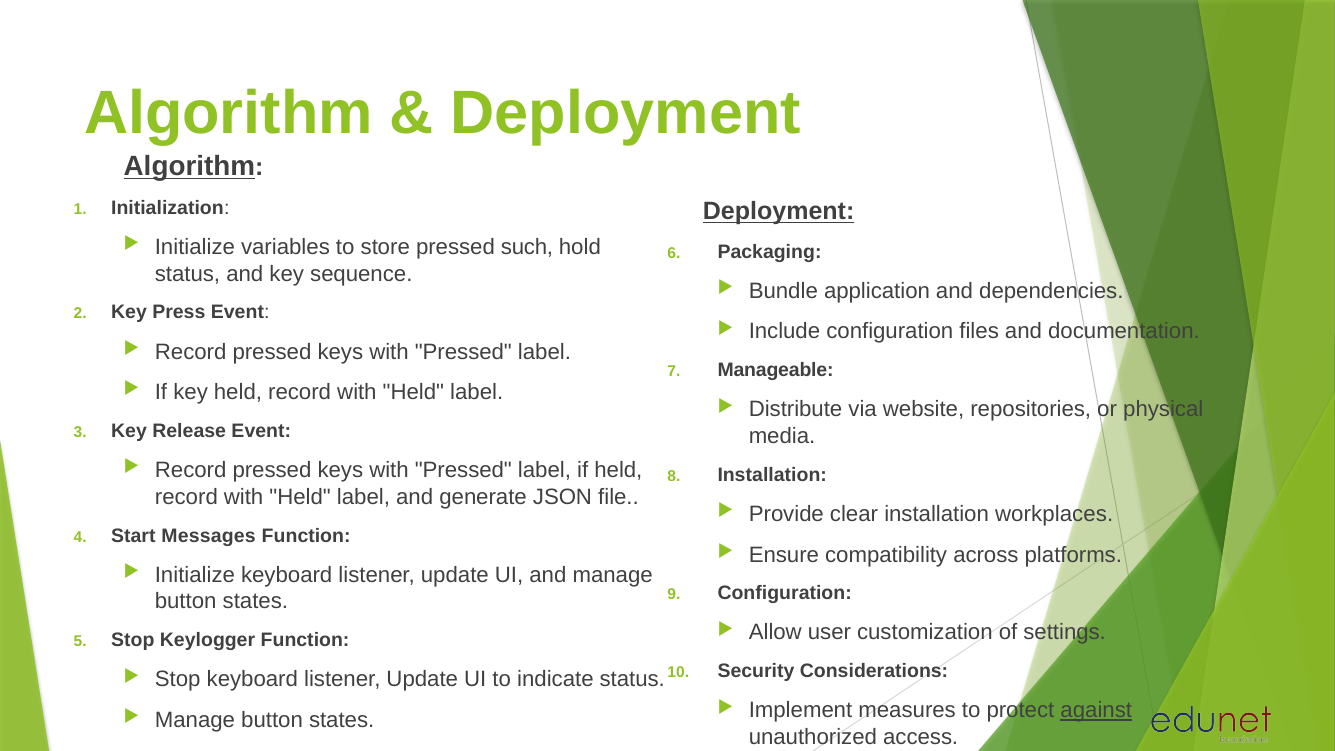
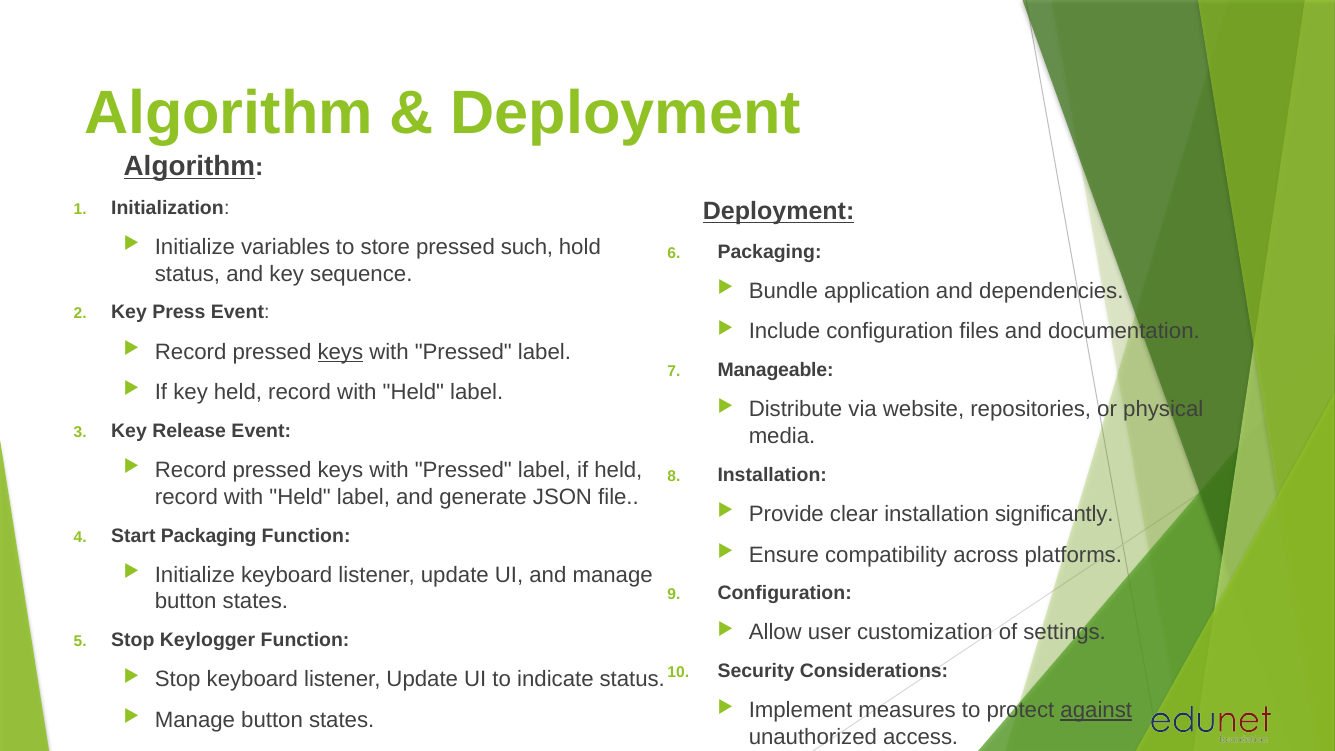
keys at (340, 352) underline: none -> present
workplaces: workplaces -> significantly
Start Messages: Messages -> Packaging
